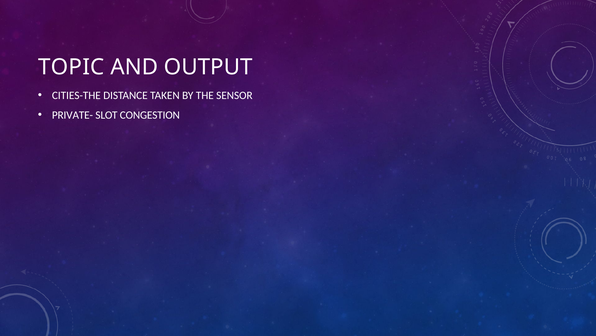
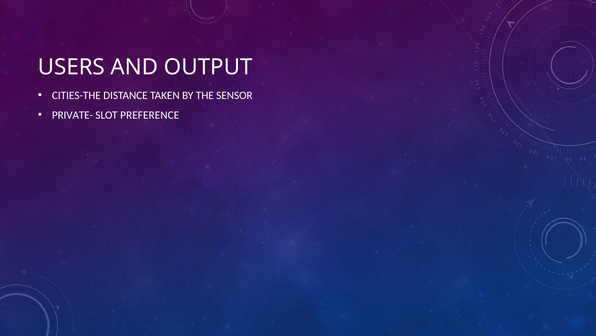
TOPIC: TOPIC -> USERS
CONGESTION: CONGESTION -> PREFERENCE
